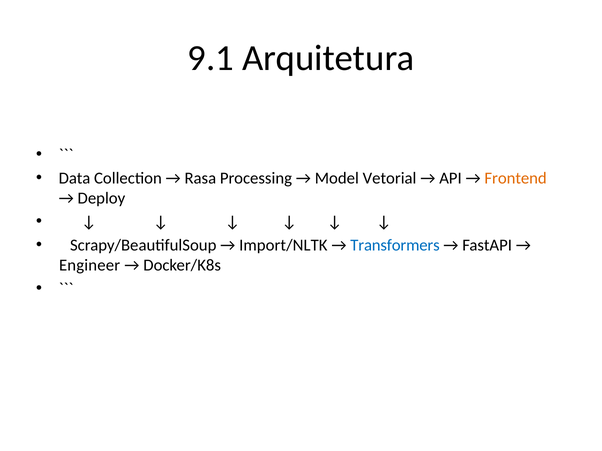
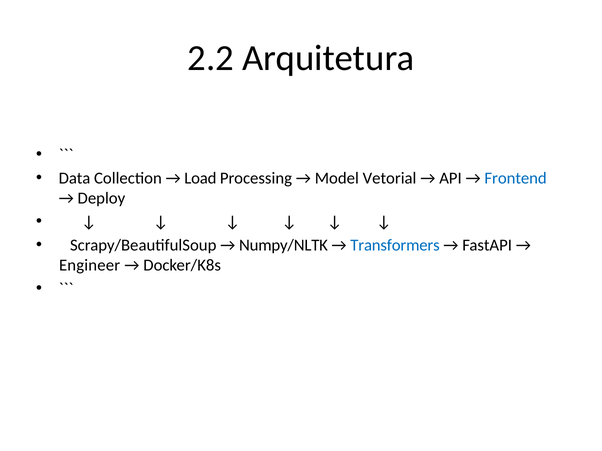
9.1: 9.1 -> 2.2
Rasa: Rasa -> Load
Frontend colour: orange -> blue
Import/NLTK: Import/NLTK -> Numpy/NLTK
